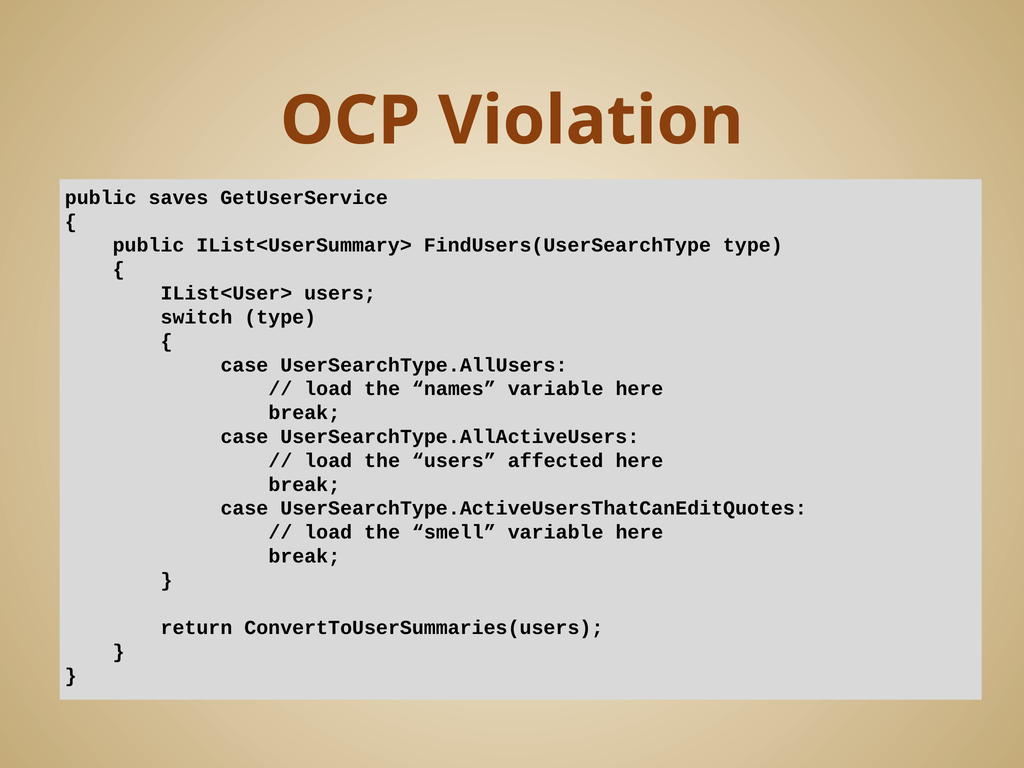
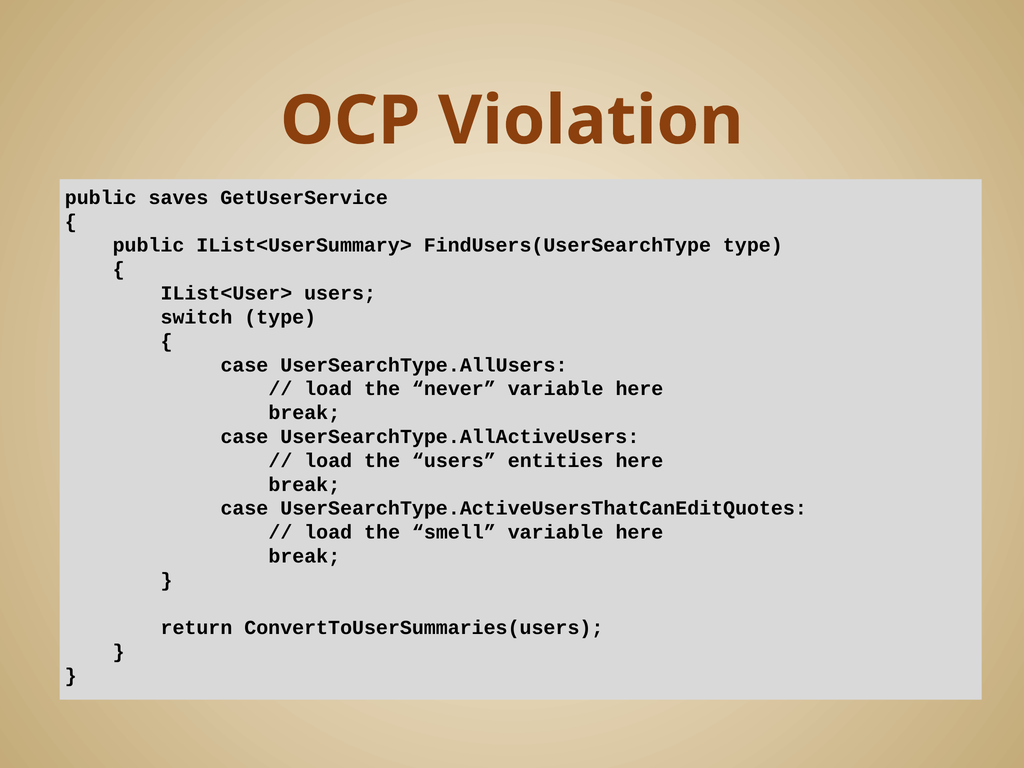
names: names -> never
affected: affected -> entities
